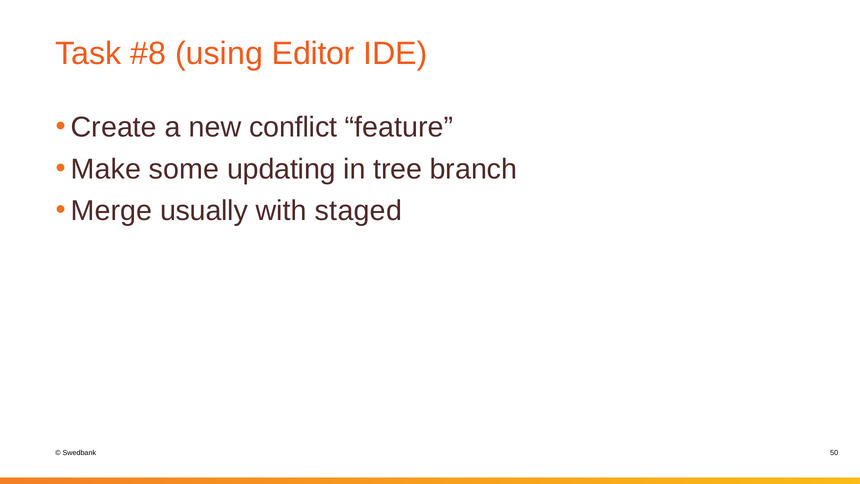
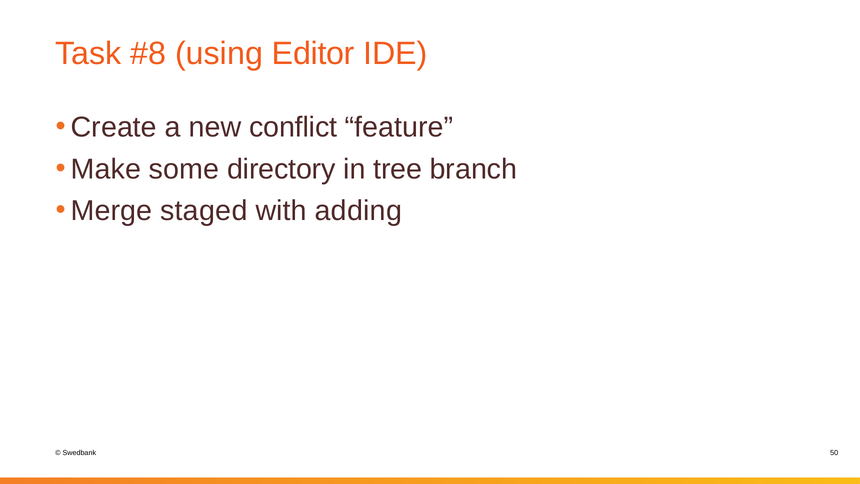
updating: updating -> directory
usually: usually -> staged
staged: staged -> adding
